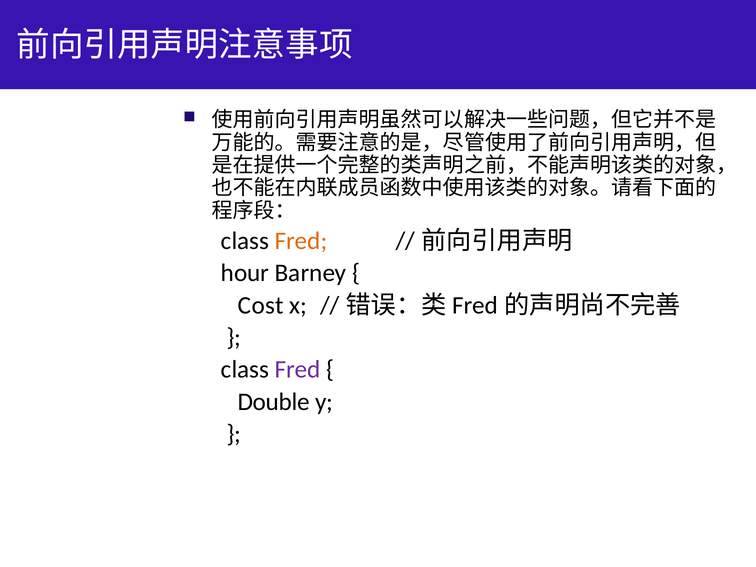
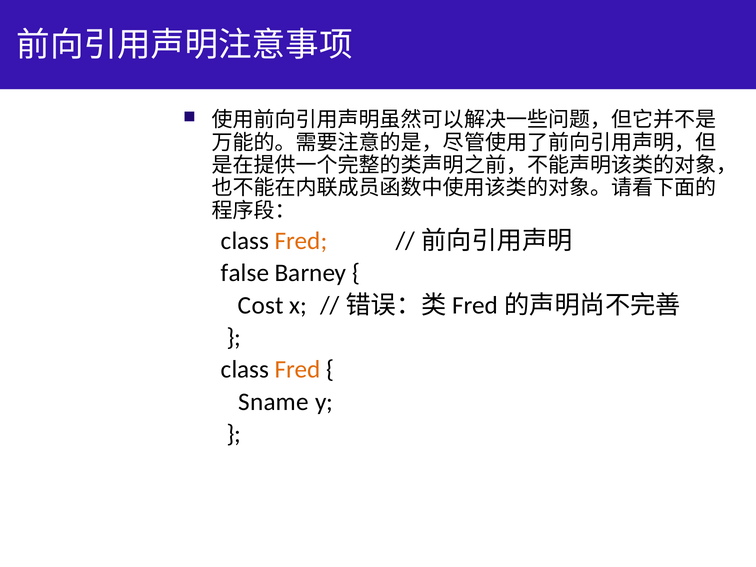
hour: hour -> false
Fred at (298, 370) colour: purple -> orange
Double: Double -> Sname
